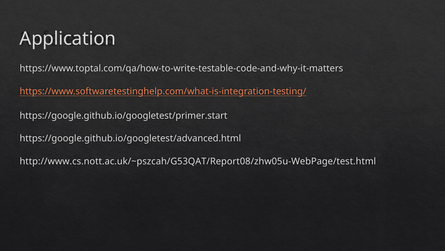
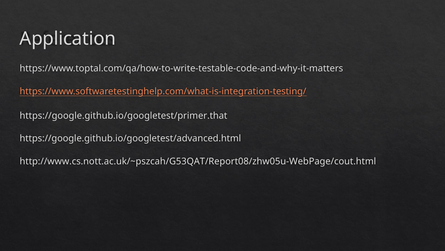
https://google.github.io/googletest/primer.start: https://google.github.io/googletest/primer.start -> https://google.github.io/googletest/primer.that
http://www.cs.nott.ac.uk/~pszcah/G53QAT/Report08/zhw05u-WebPage/test.html: http://www.cs.nott.ac.uk/~pszcah/G53QAT/Report08/zhw05u-WebPage/test.html -> http://www.cs.nott.ac.uk/~pszcah/G53QAT/Report08/zhw05u-WebPage/cout.html
